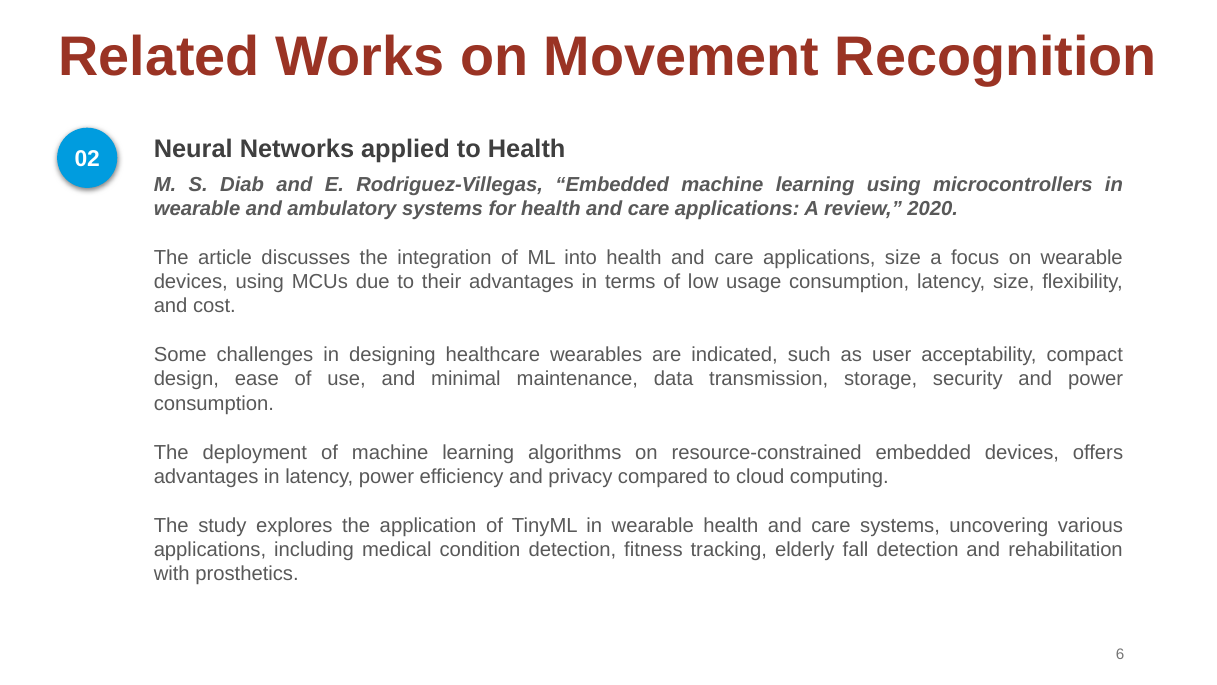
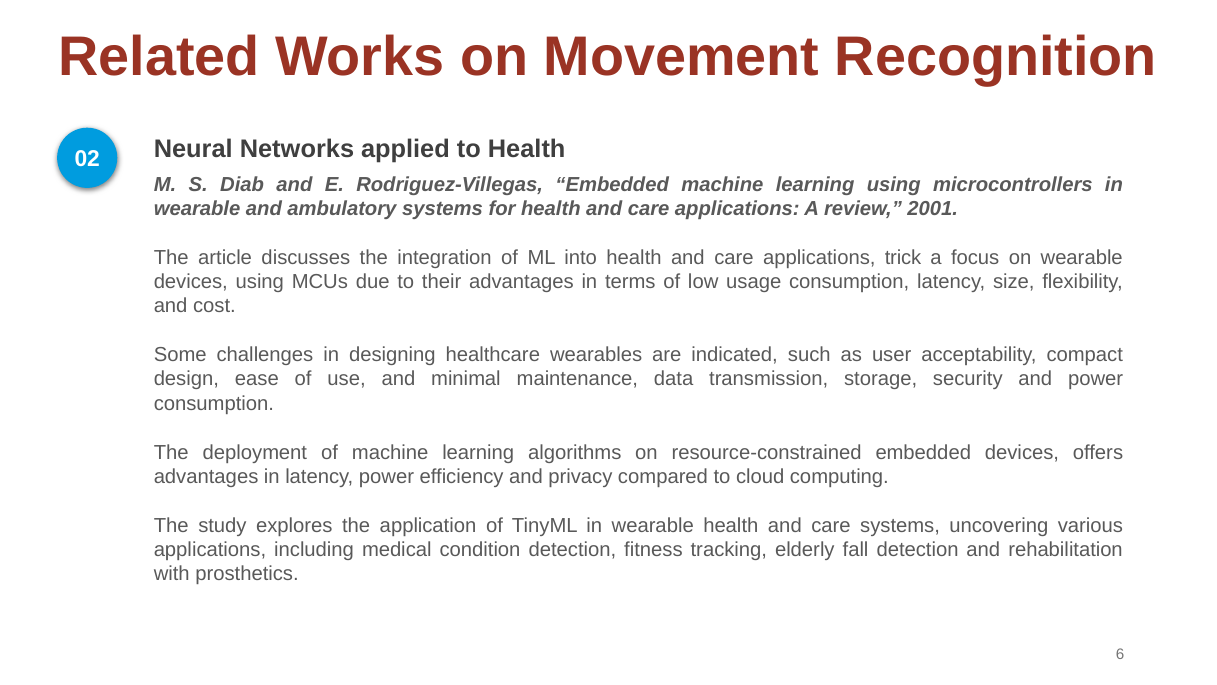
2020: 2020 -> 2001
applications size: size -> trick
